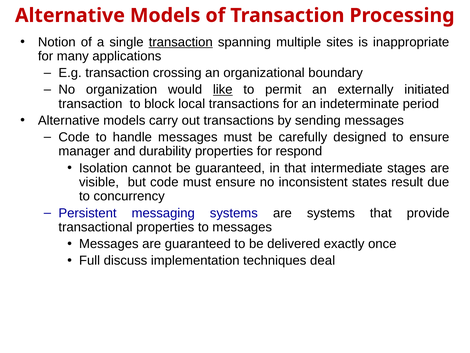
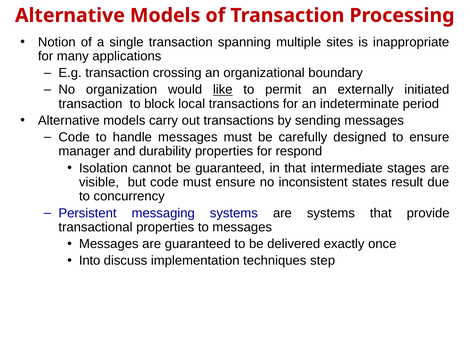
transaction at (181, 42) underline: present -> none
Full: Full -> Into
deal: deal -> step
